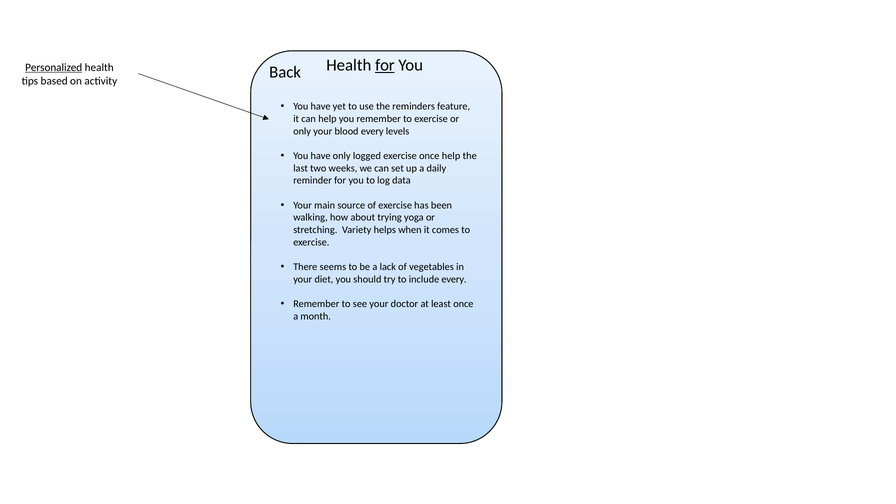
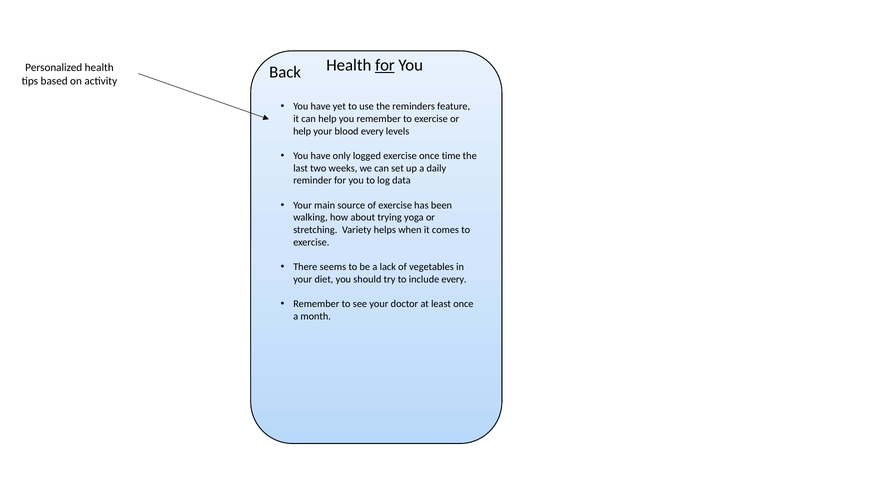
Personalized underline: present -> none
only at (302, 131): only -> help
once help: help -> time
